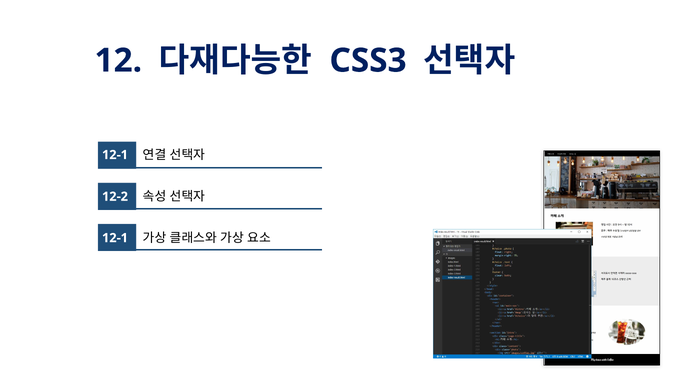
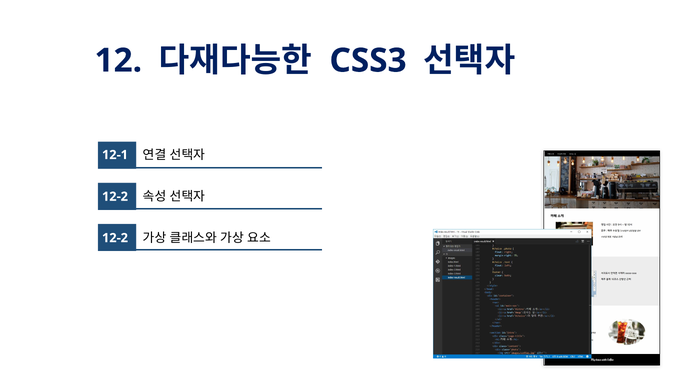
12-1 at (115, 238): 12-1 -> 12-2
